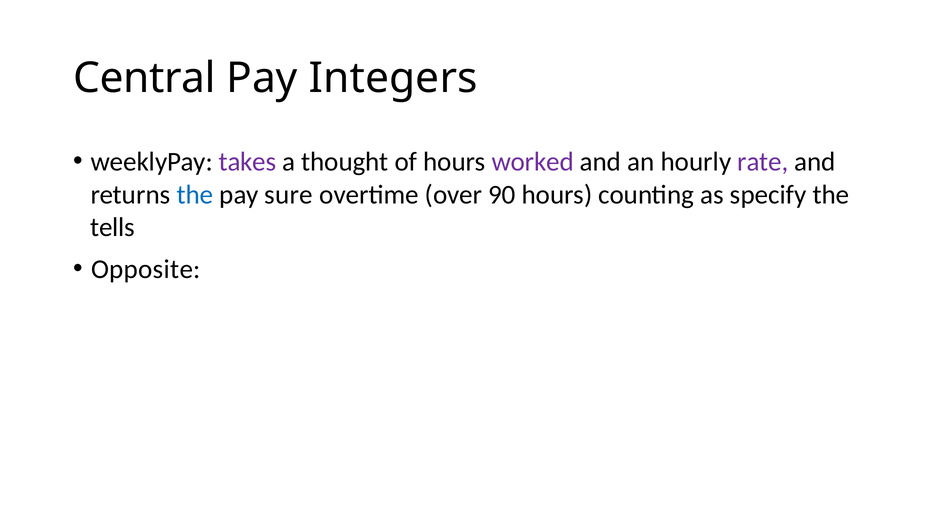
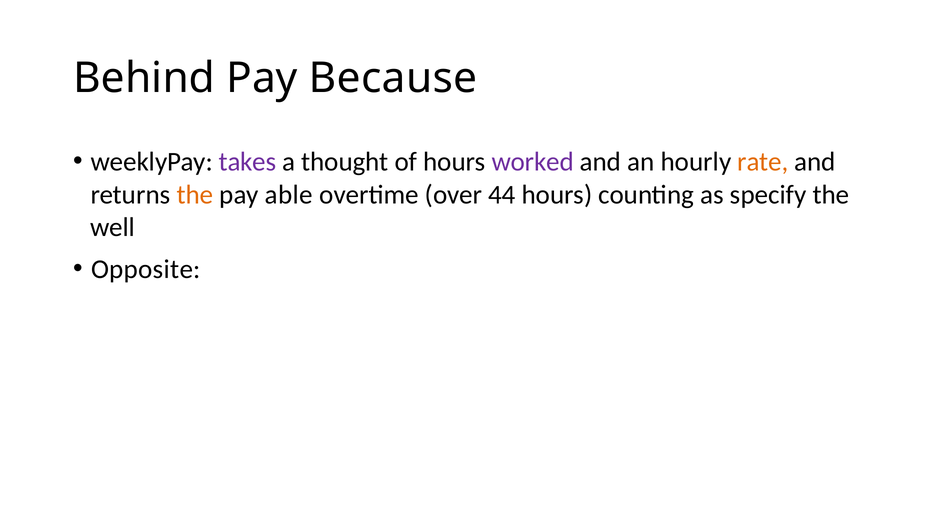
Central: Central -> Behind
Integers: Integers -> Because
rate colour: purple -> orange
the at (195, 194) colour: blue -> orange
sure: sure -> able
90: 90 -> 44
tells: tells -> well
